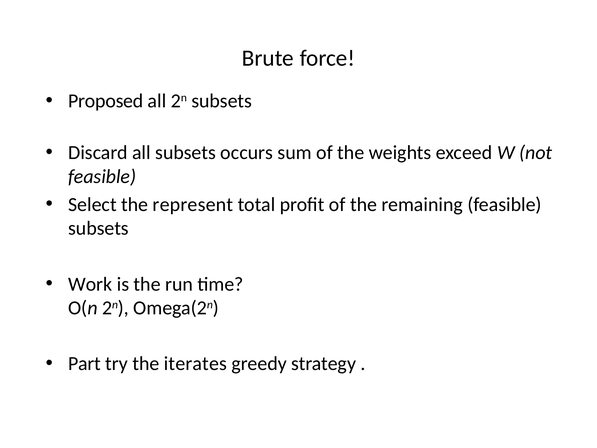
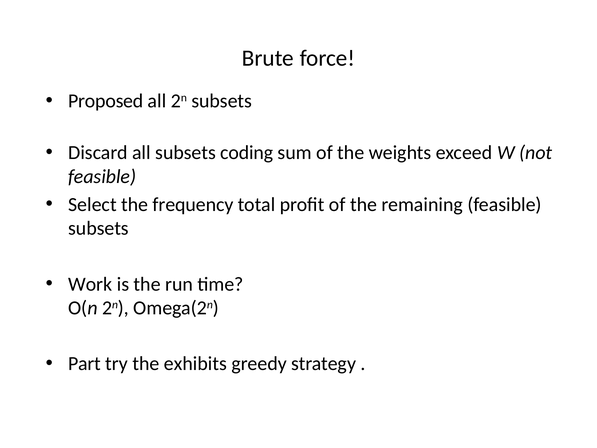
occurs: occurs -> coding
represent: represent -> frequency
iterates: iterates -> exhibits
